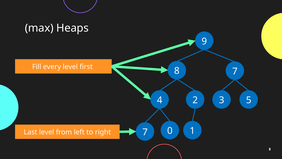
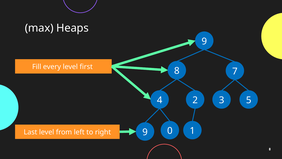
right 7: 7 -> 9
